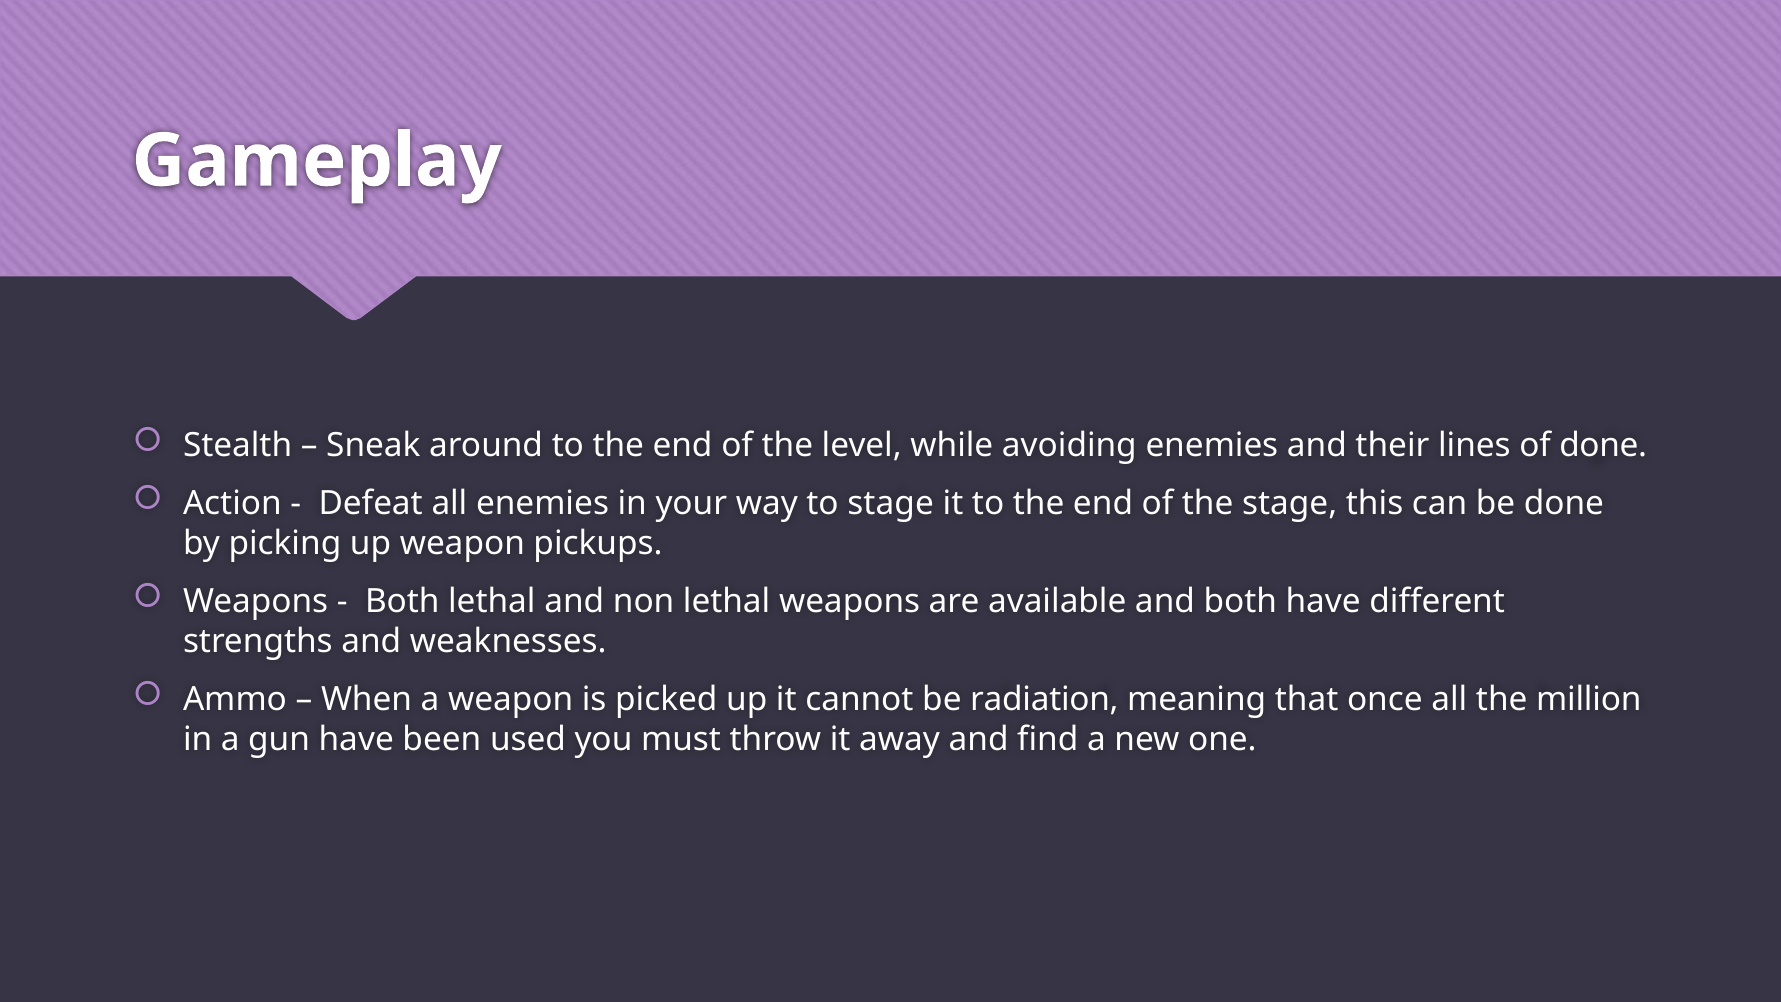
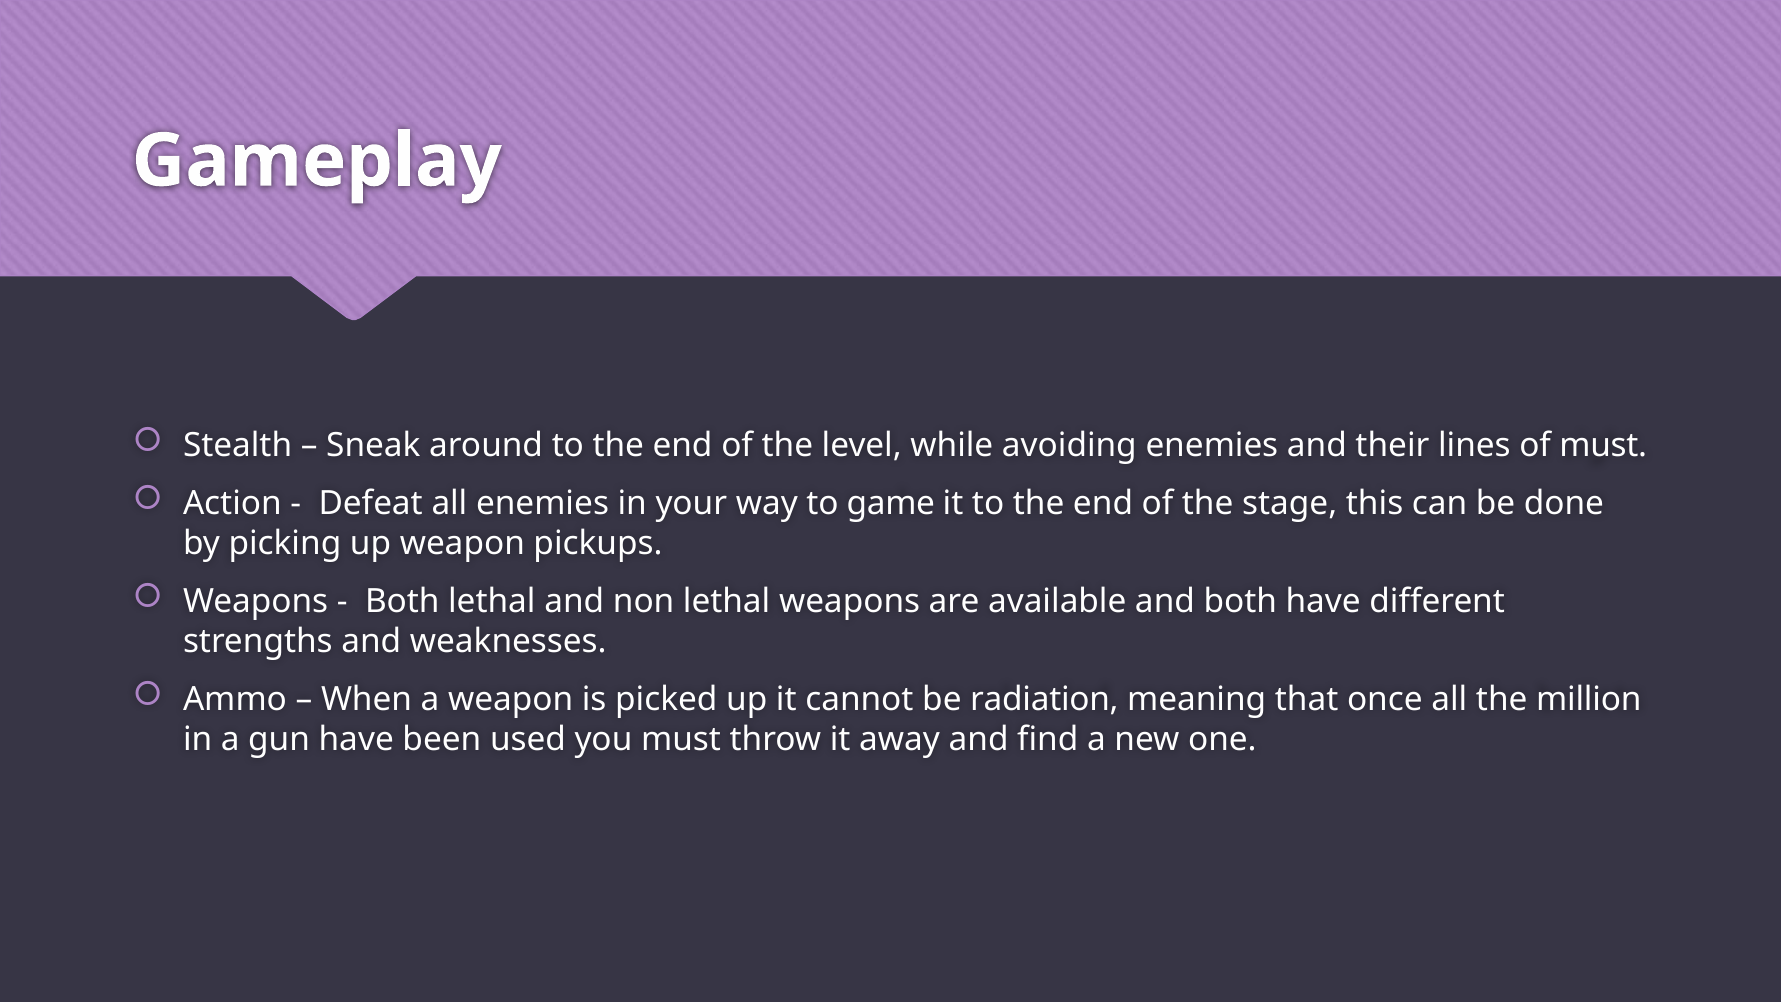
of done: done -> must
to stage: stage -> game
